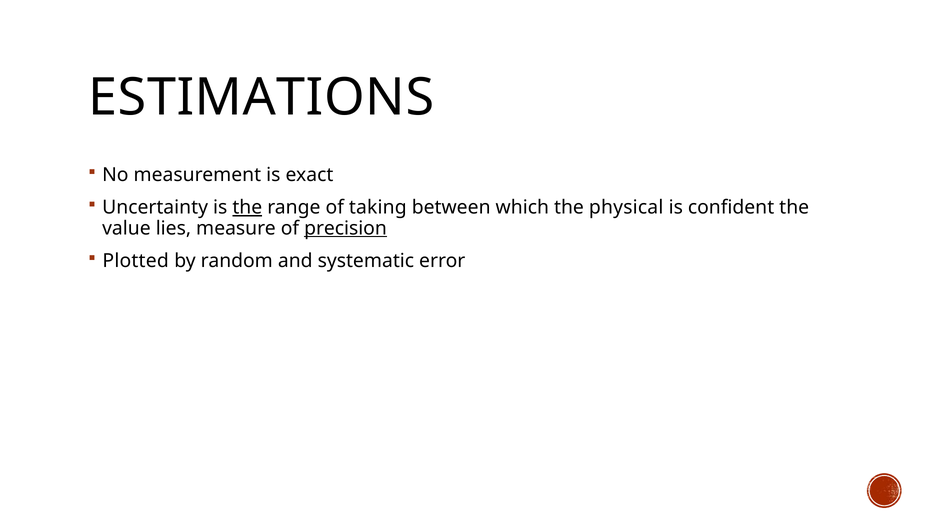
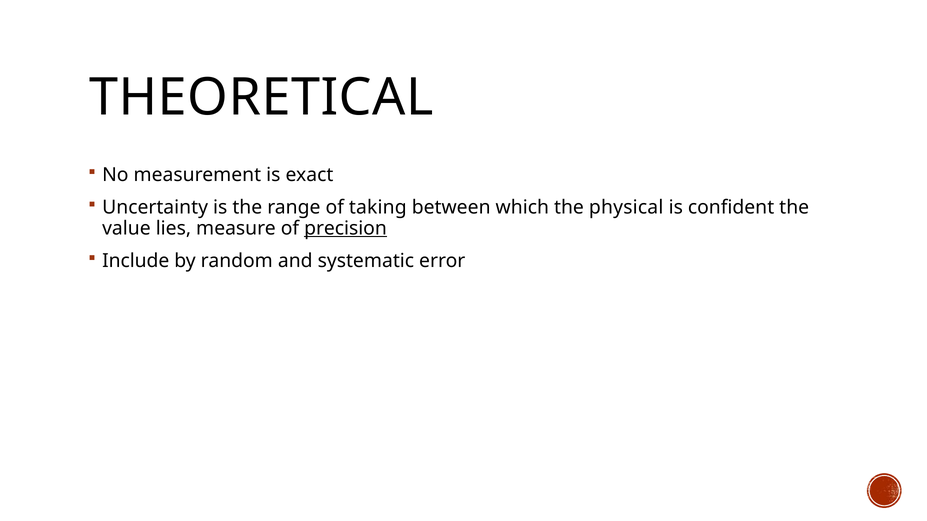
ESTIMATIONS: ESTIMATIONS -> THEORETICAL
the at (247, 208) underline: present -> none
Plotted: Plotted -> Include
